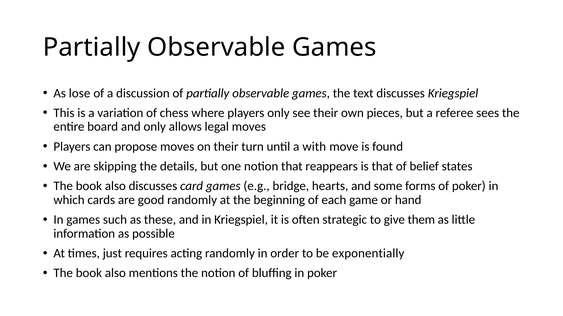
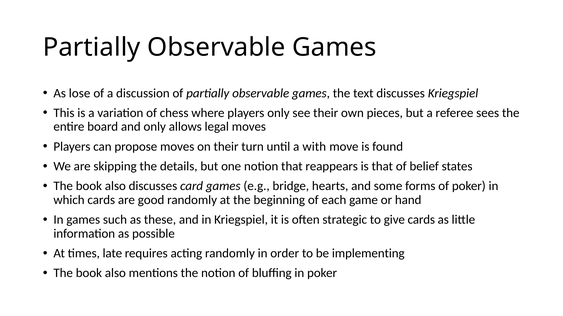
give them: them -> cards
just: just -> late
exponentially: exponentially -> implementing
